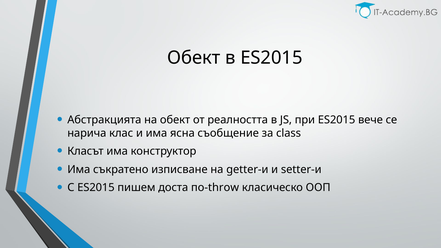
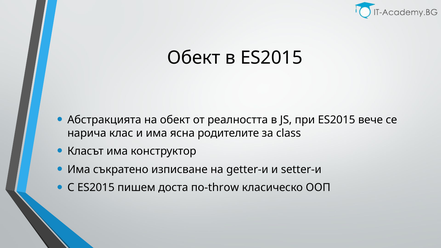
съобщение: съобщение -> родителите
